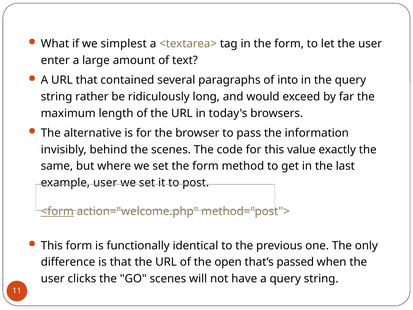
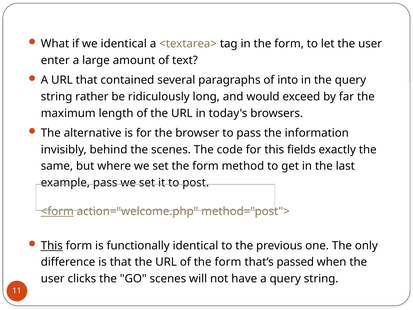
we simplest: simplest -> identical
value: value -> fields
example user: user -> pass
This at (52, 245) underline: none -> present
of the open: open -> form
